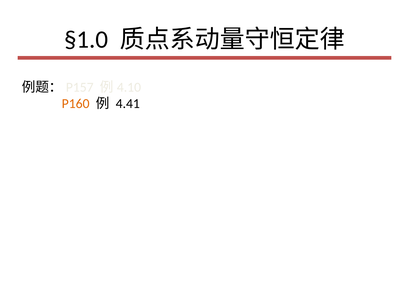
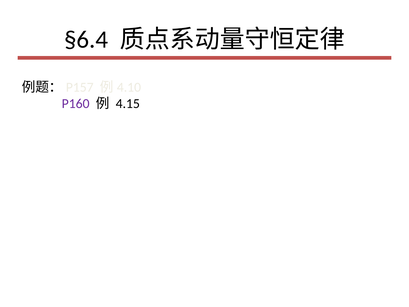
§1.0: §1.0 -> §6.4
P160 colour: orange -> purple
4.41: 4.41 -> 4.15
